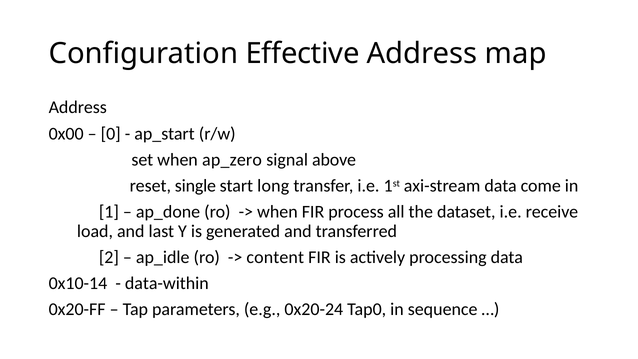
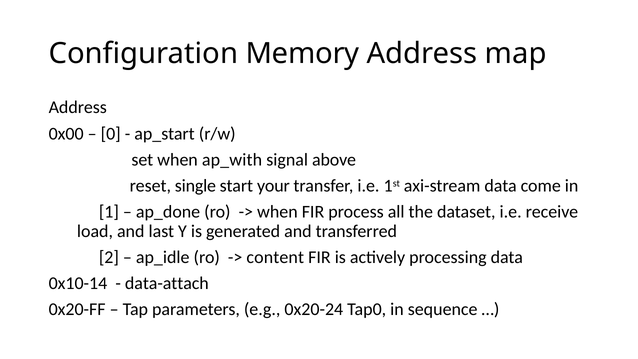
Effective: Effective -> Memory
ap_zero: ap_zero -> ap_with
long: long -> your
data-within: data-within -> data-attach
